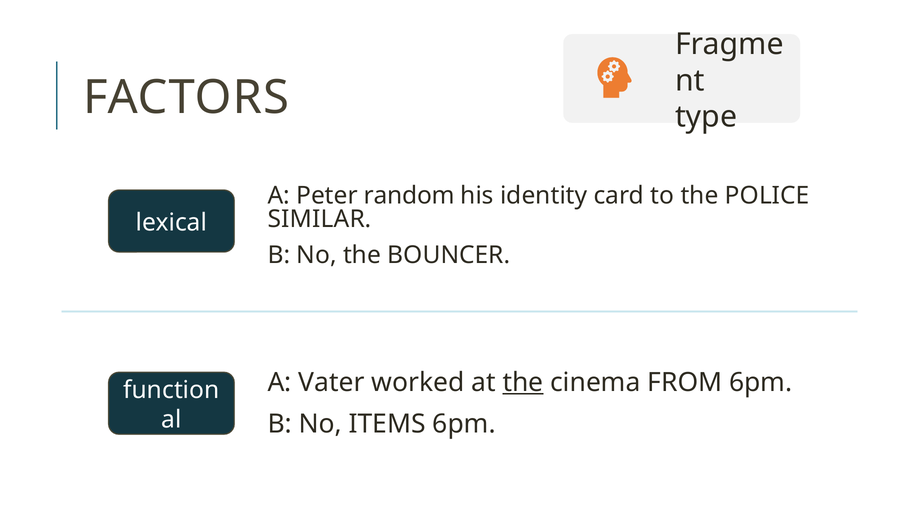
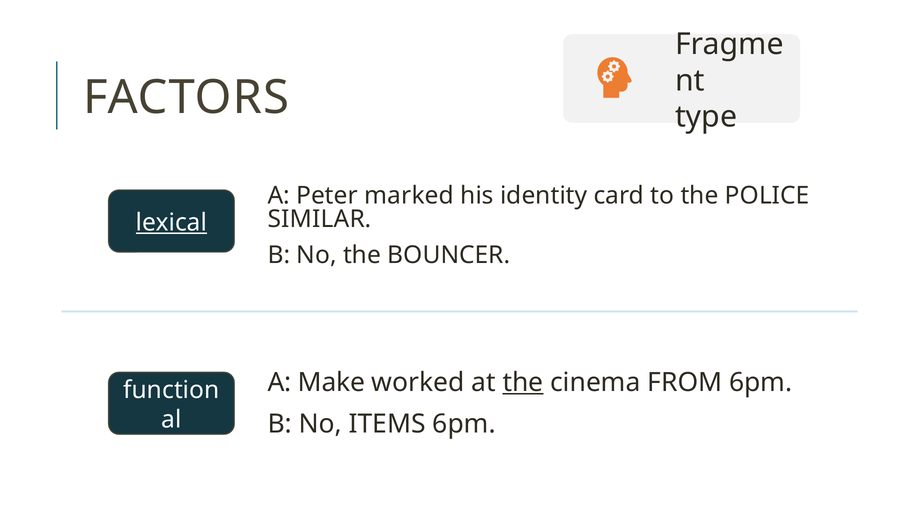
random: random -> marked
lexical underline: none -> present
Vater: Vater -> Make
